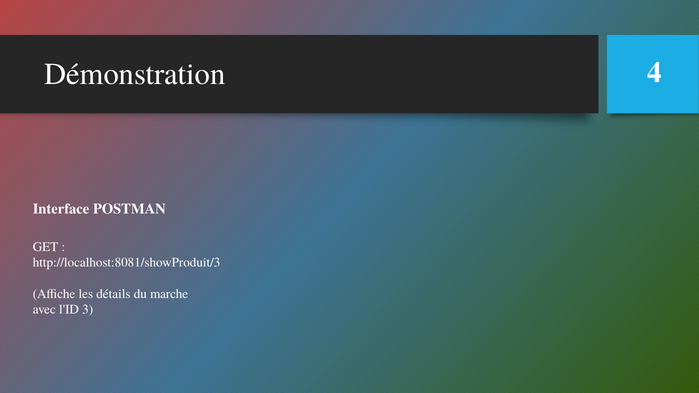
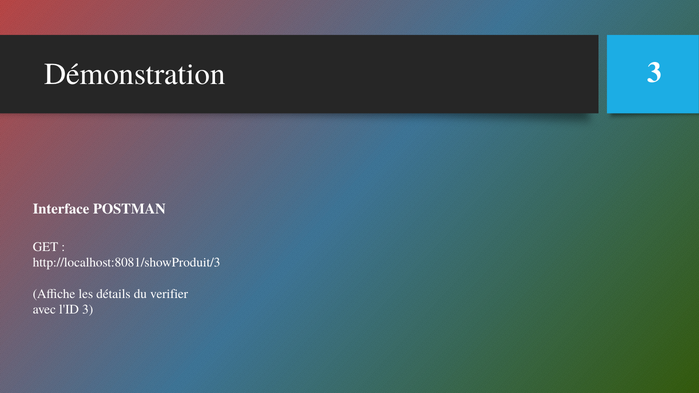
Démonstration 4: 4 -> 3
marche: marche -> verifier
